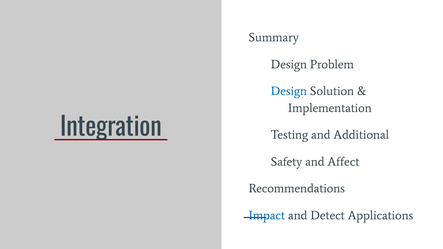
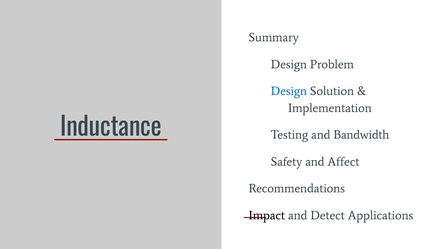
Integration: Integration -> Inductance
Additional: Additional -> Bandwidth
Impact colour: blue -> black
